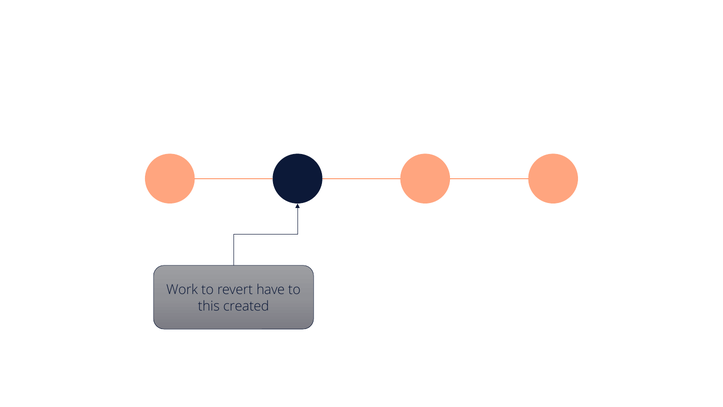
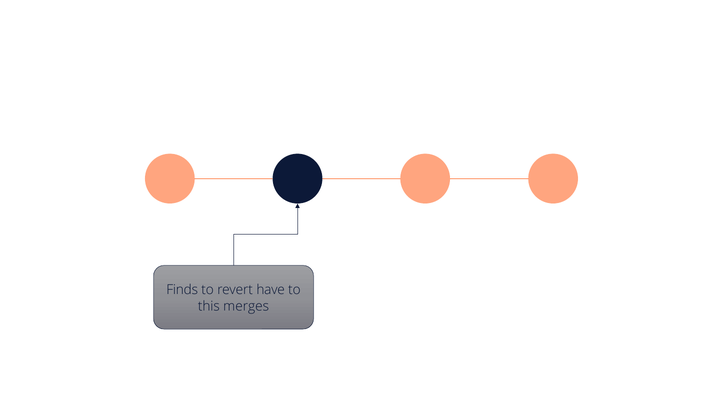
Work: Work -> Finds
created: created -> merges
